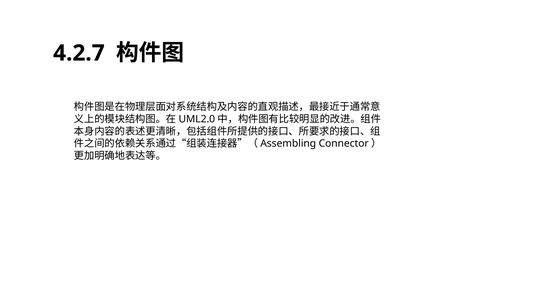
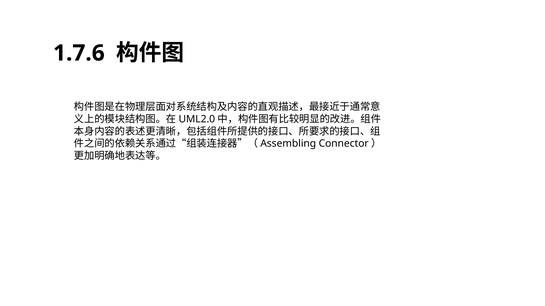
4.2.7: 4.2.7 -> 1.7.6
